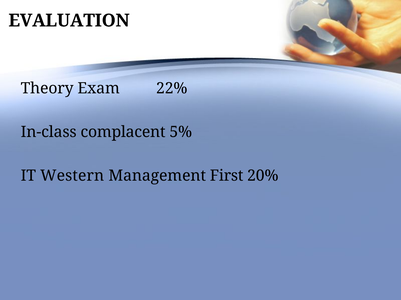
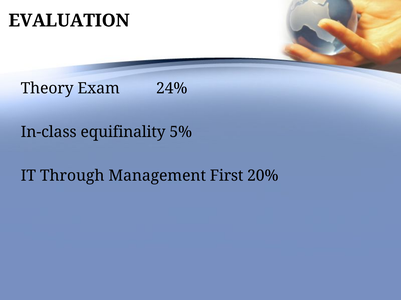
22%: 22% -> 24%
complacent: complacent -> equifinality
Western: Western -> Through
